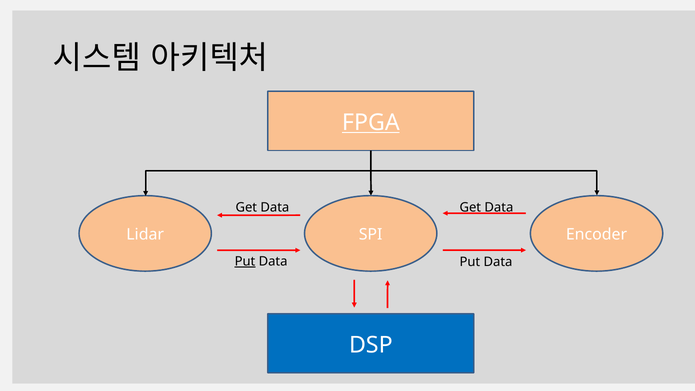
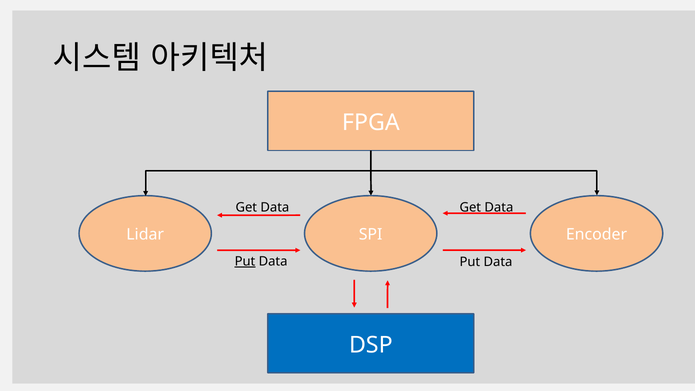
FPGA underline: present -> none
